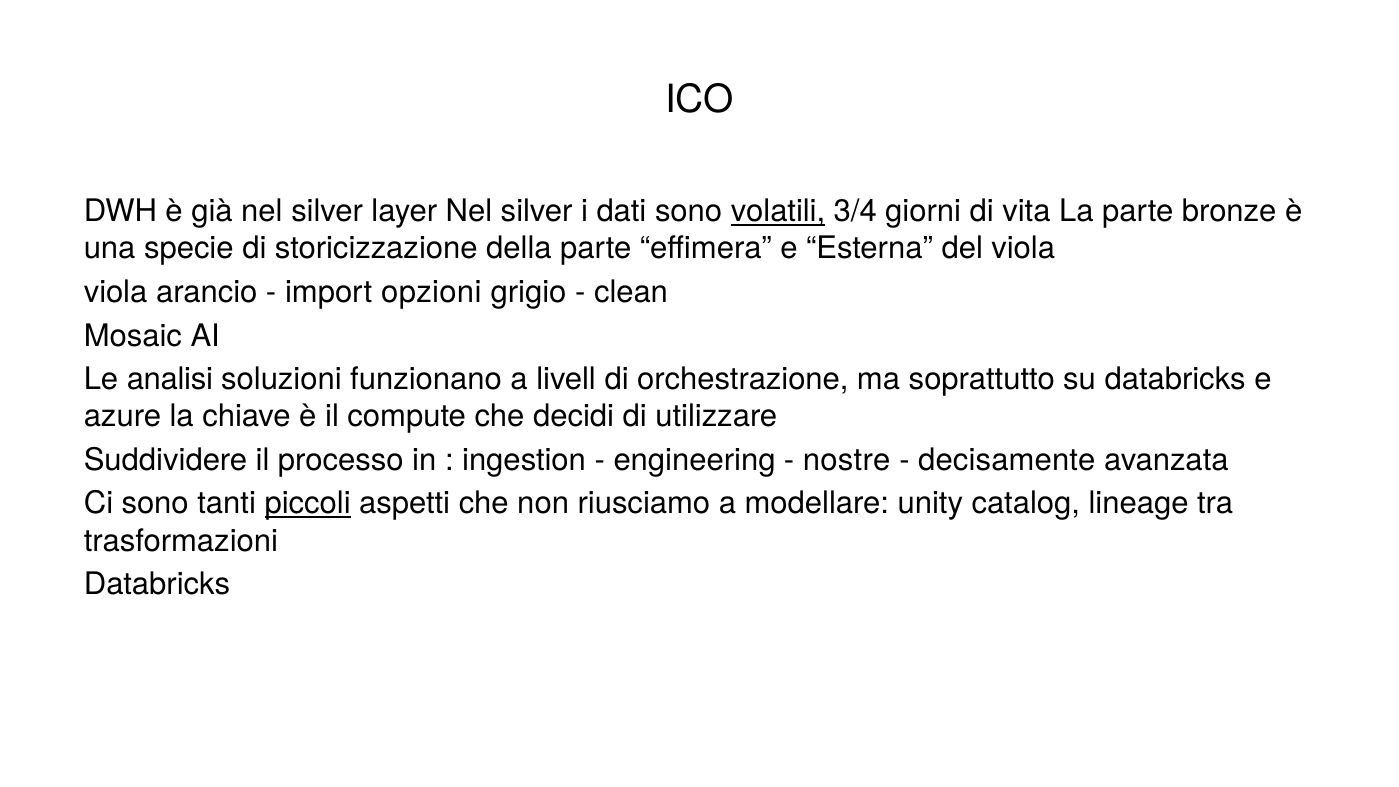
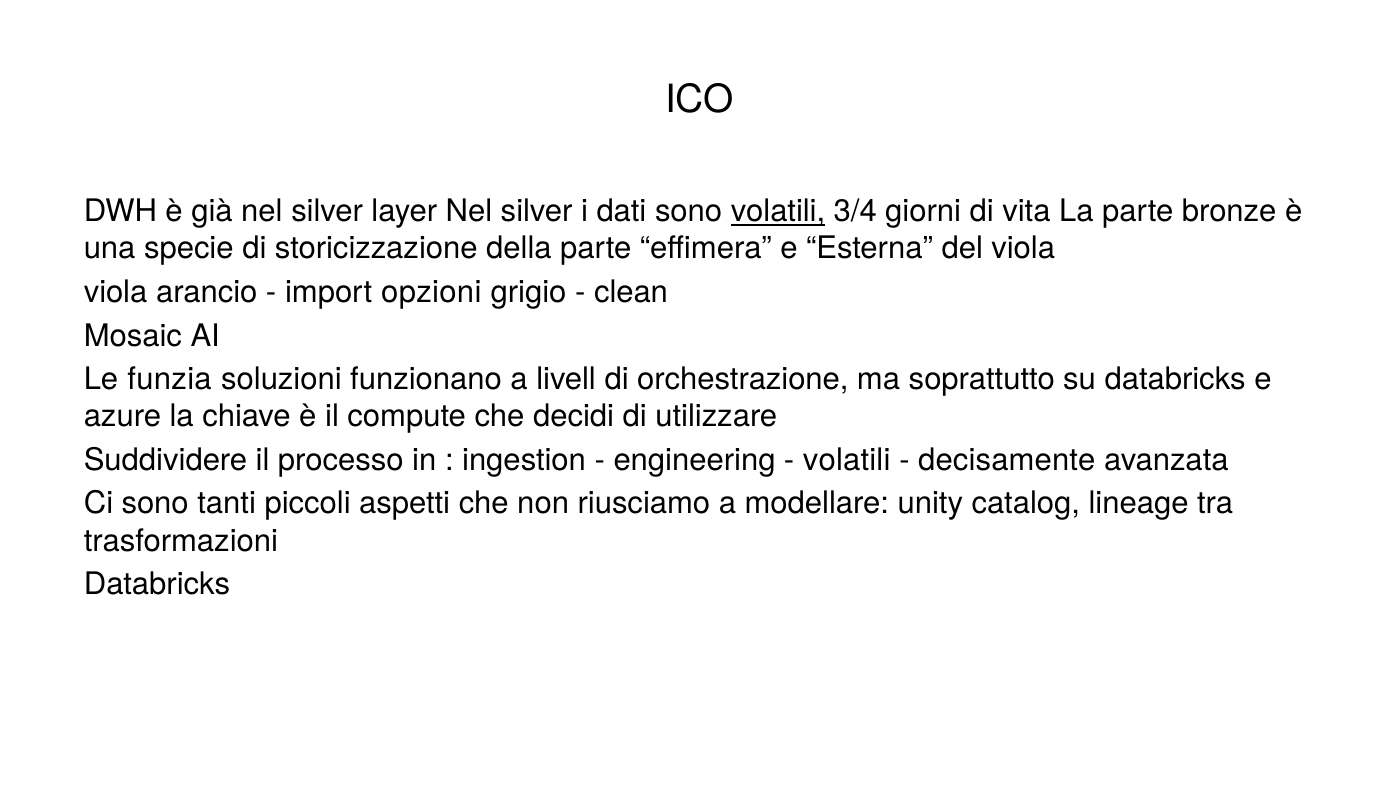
analisi: analisi -> funzia
nostre at (847, 460): nostre -> volatili
piccoli underline: present -> none
